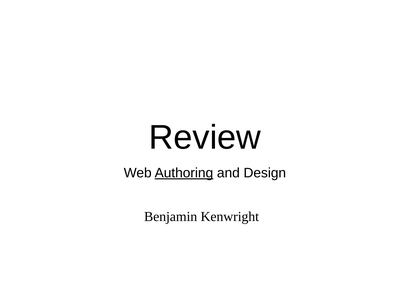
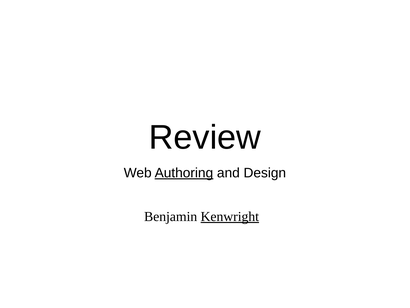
Kenwright underline: none -> present
